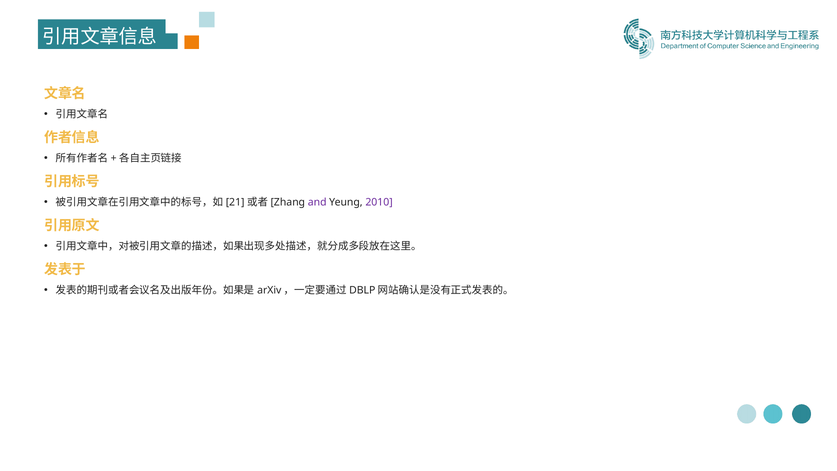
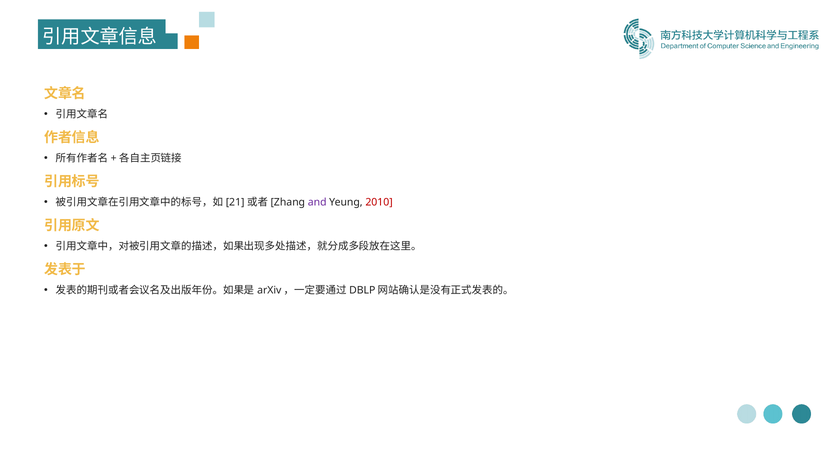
2010 colour: purple -> red
